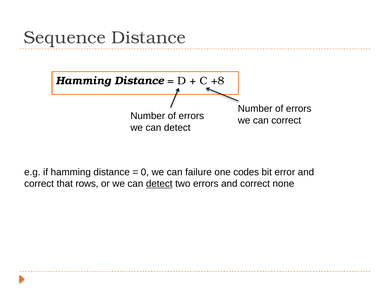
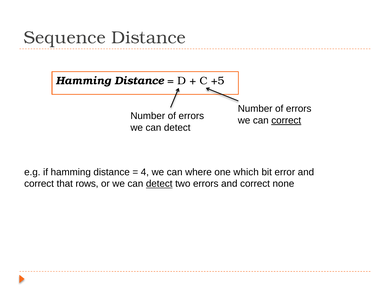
+8: +8 -> +5
correct at (286, 120) underline: none -> present
0: 0 -> 4
failure: failure -> where
codes: codes -> which
